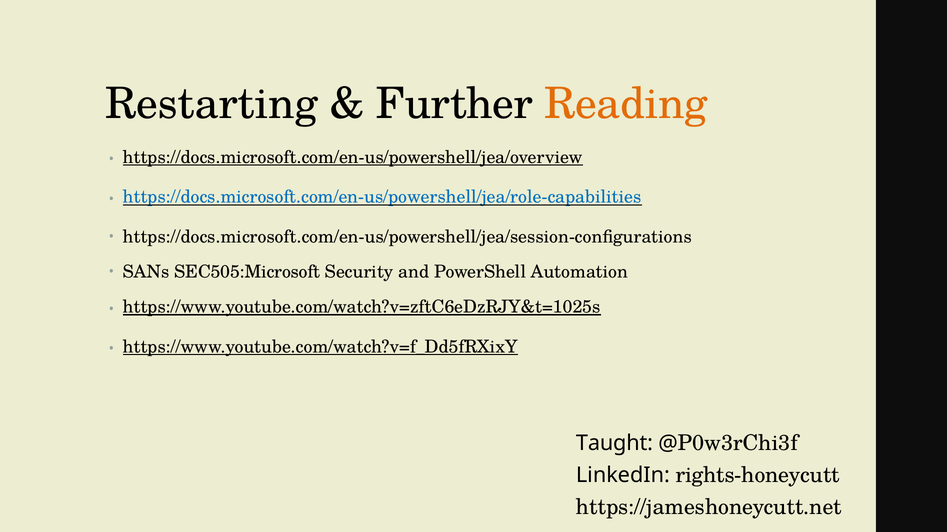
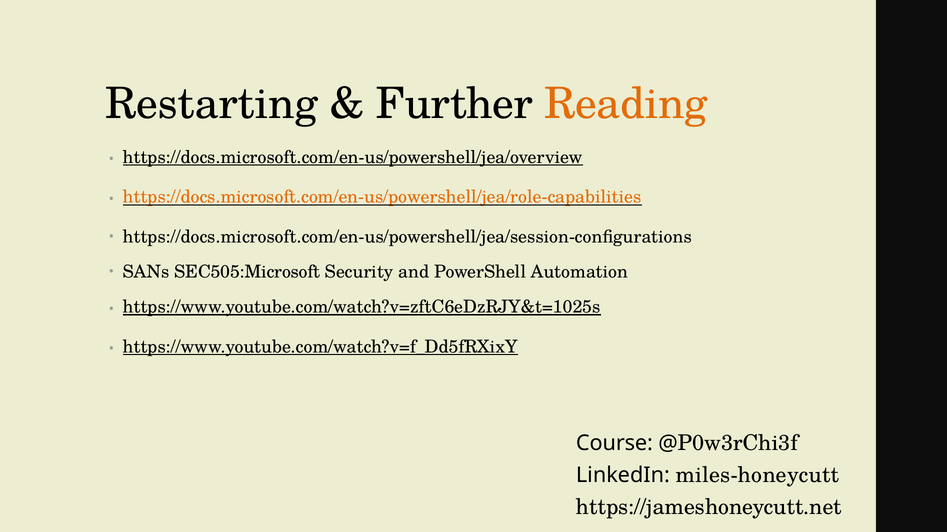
https://docs.microsoft.com/en-us/powershell/jea/role-capabilities colour: blue -> orange
Taught: Taught -> Course
rights-honeycutt: rights-honeycutt -> miles-honeycutt
